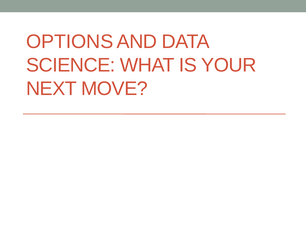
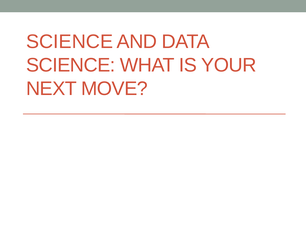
OPTIONS at (70, 41): OPTIONS -> SCIENCE
